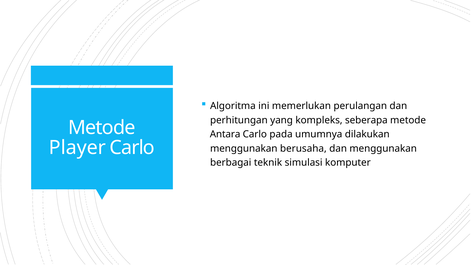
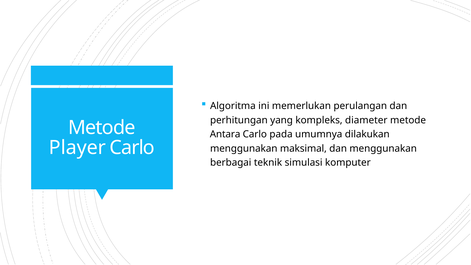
seberapa: seberapa -> diameter
berusaha: berusaha -> maksimal
